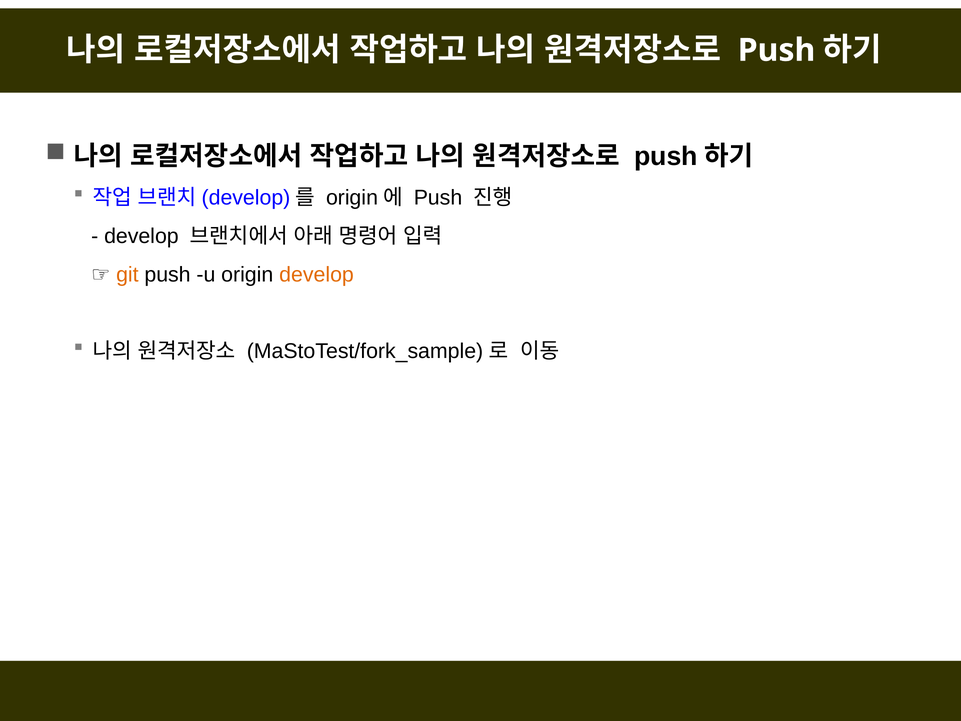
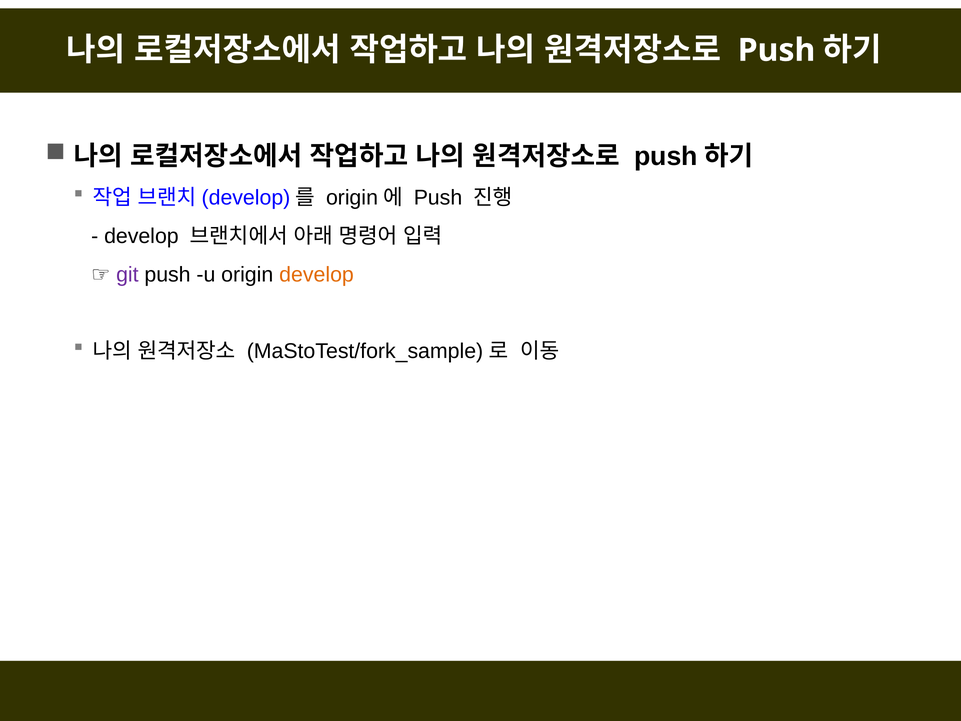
git colour: orange -> purple
